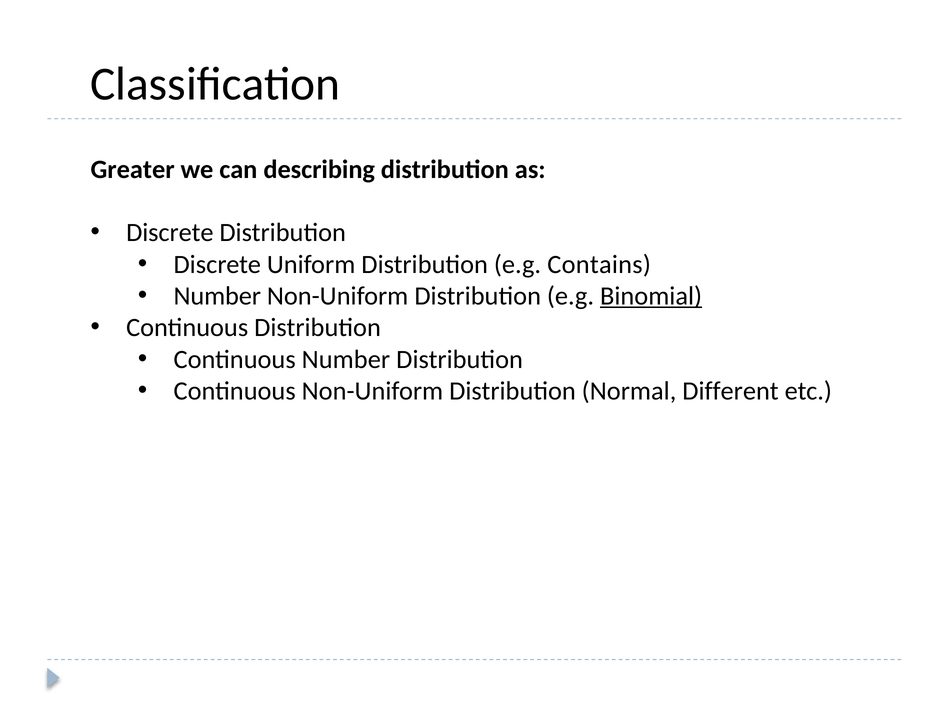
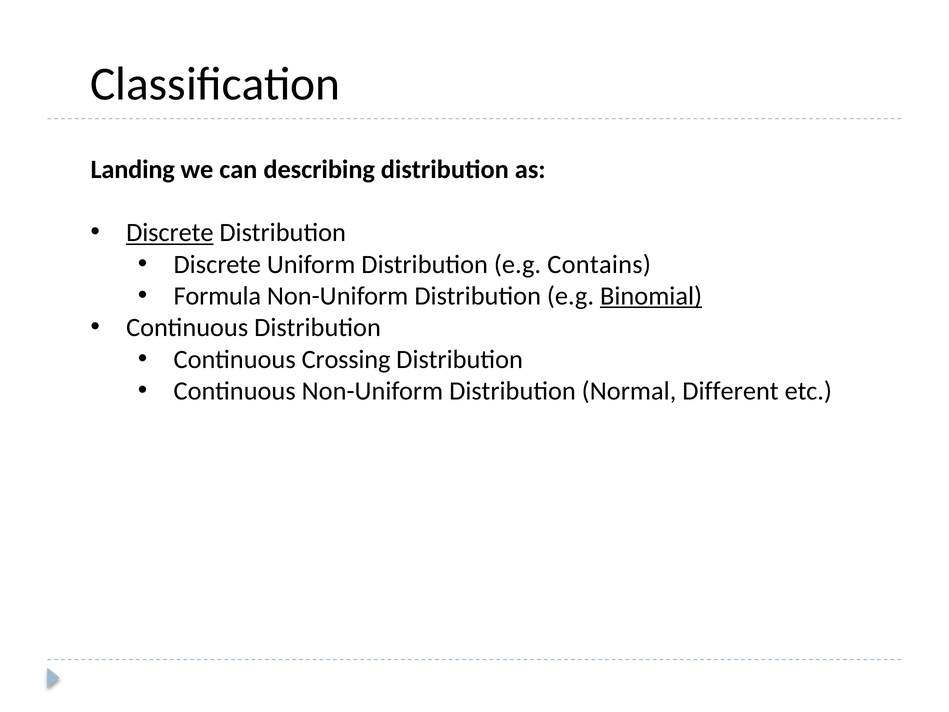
Greater: Greater -> Landing
Discrete at (170, 233) underline: none -> present
Number at (217, 296): Number -> Formula
Continuous Number: Number -> Crossing
